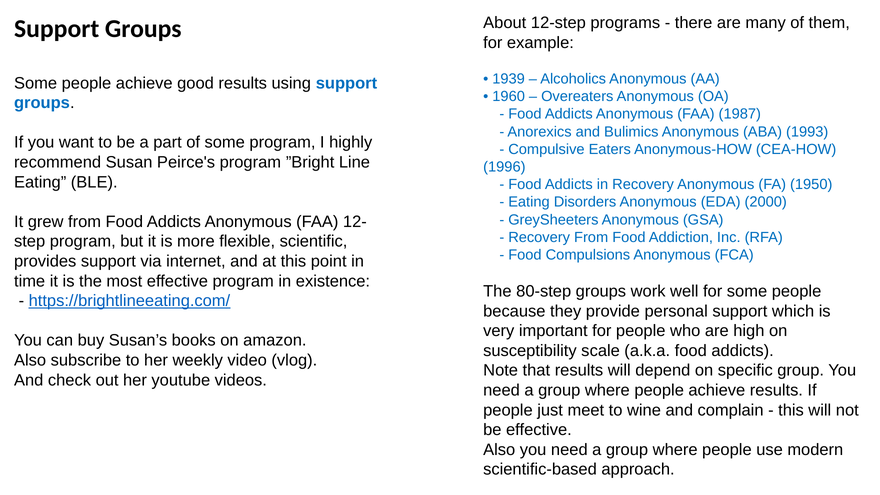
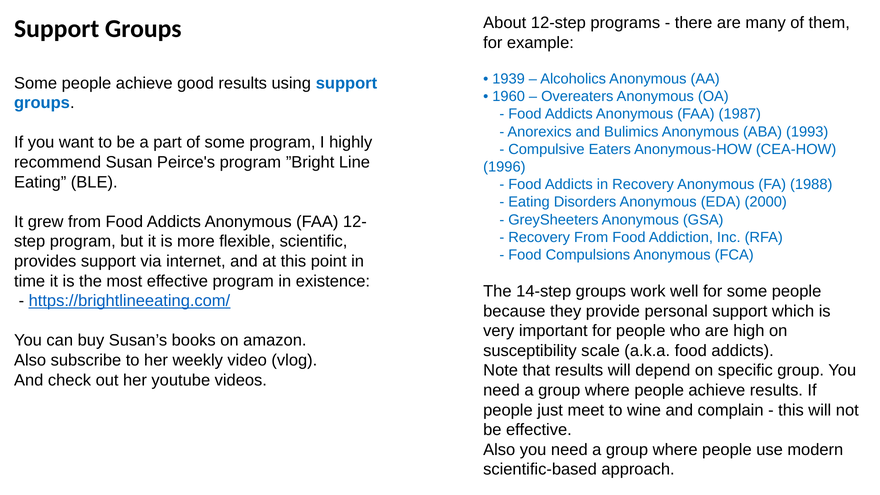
1950: 1950 -> 1988
80-step: 80-step -> 14-step
